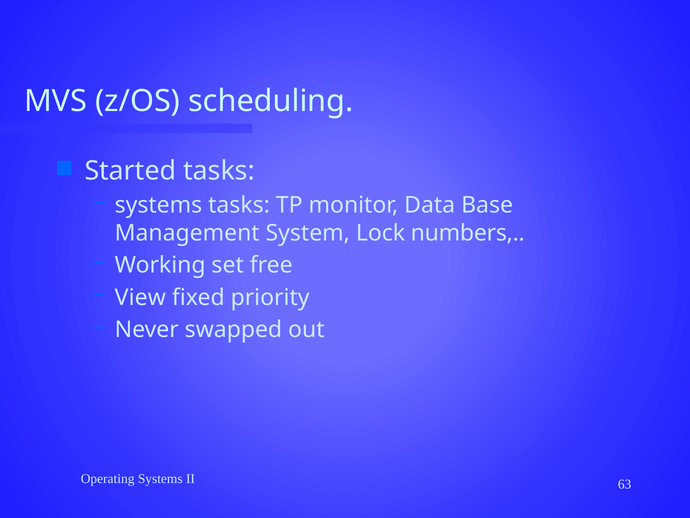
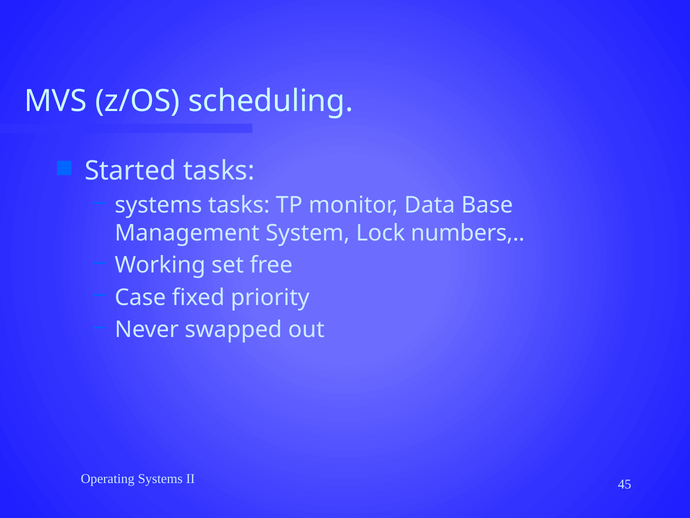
View: View -> Case
63: 63 -> 45
